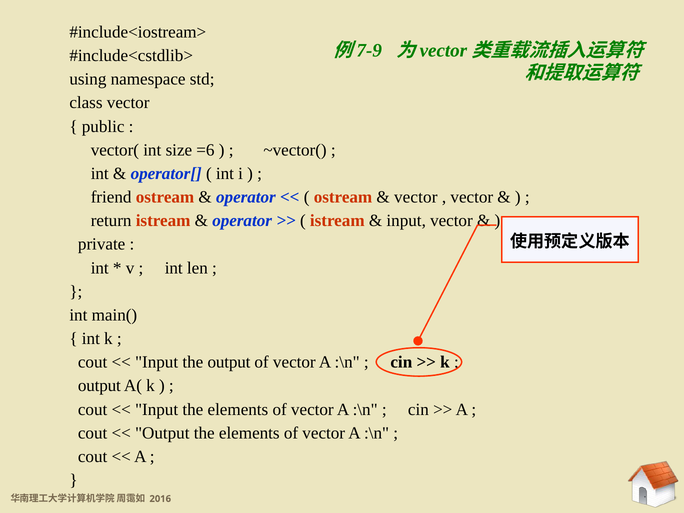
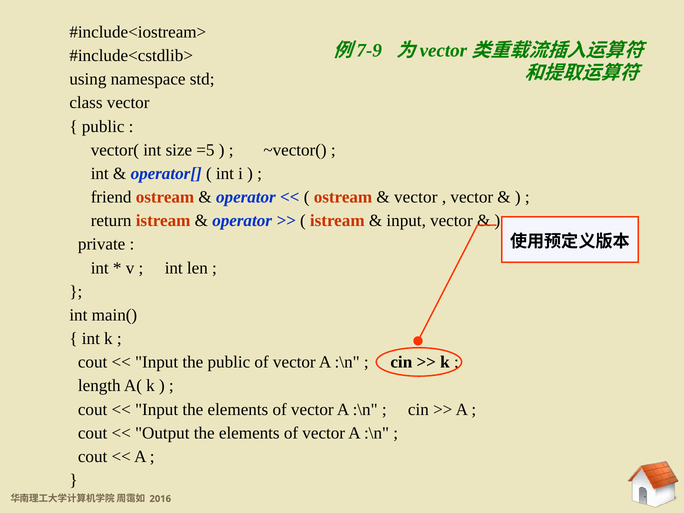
=6: =6 -> =5
the output: output -> public
output at (99, 386): output -> length
